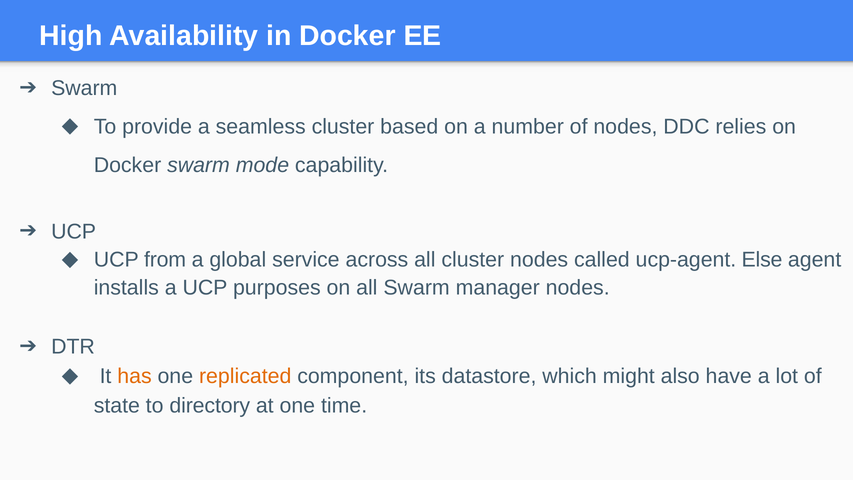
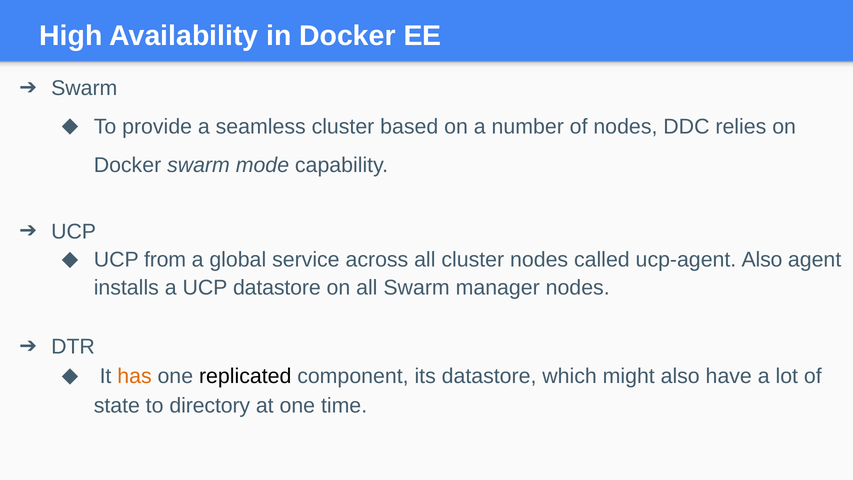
ucp-agent Else: Else -> Also
UCP purposes: purposes -> datastore
replicated colour: orange -> black
